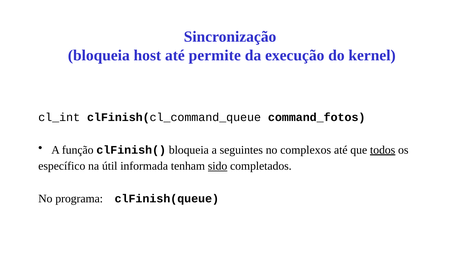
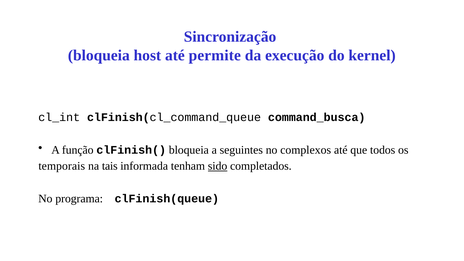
command_fotos: command_fotos -> command_busca
todos underline: present -> none
específico: específico -> temporais
útil: útil -> tais
